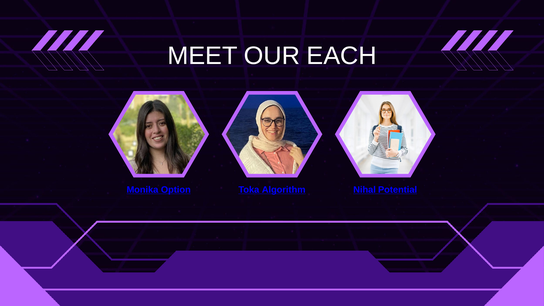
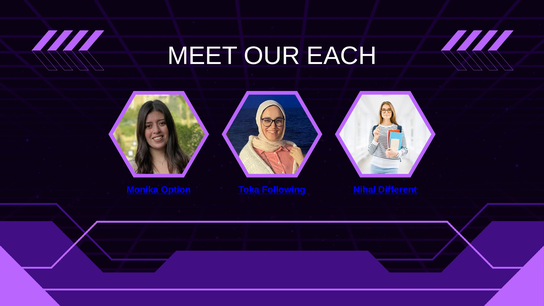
Algorithm: Algorithm -> Following
Potential: Potential -> Different
